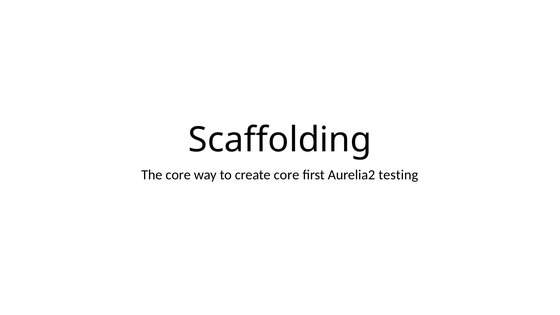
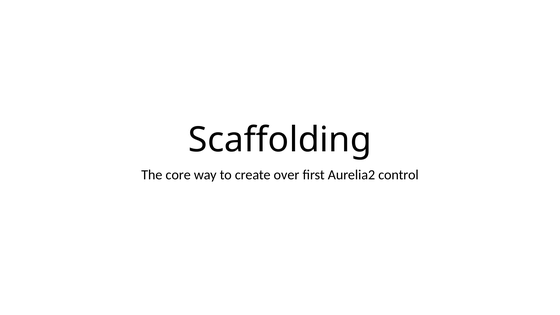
create core: core -> over
testing: testing -> control
